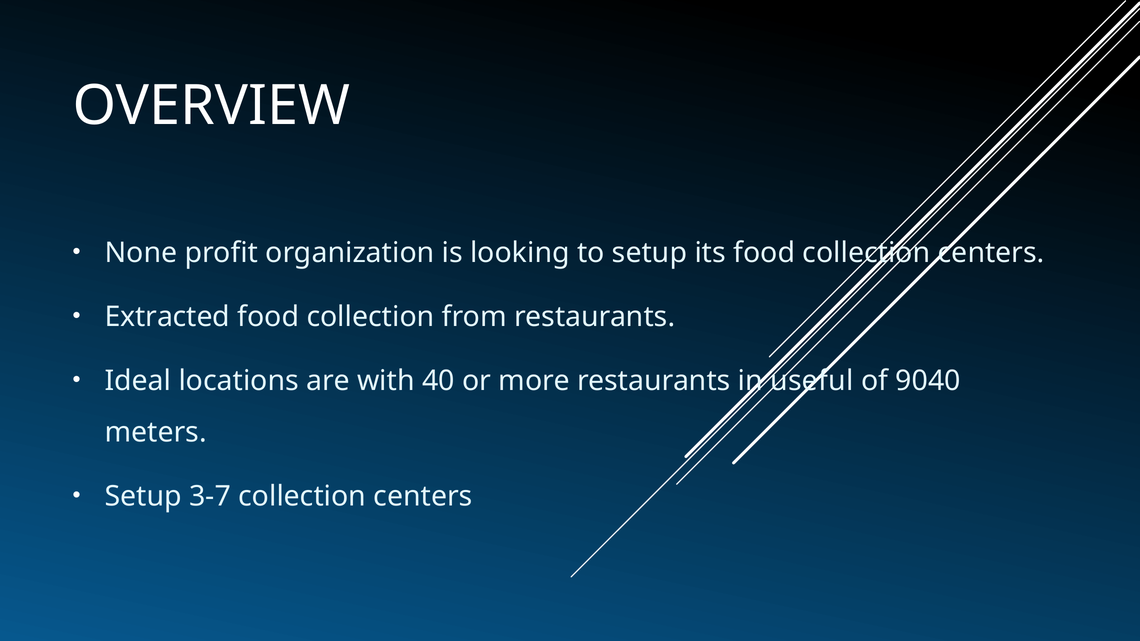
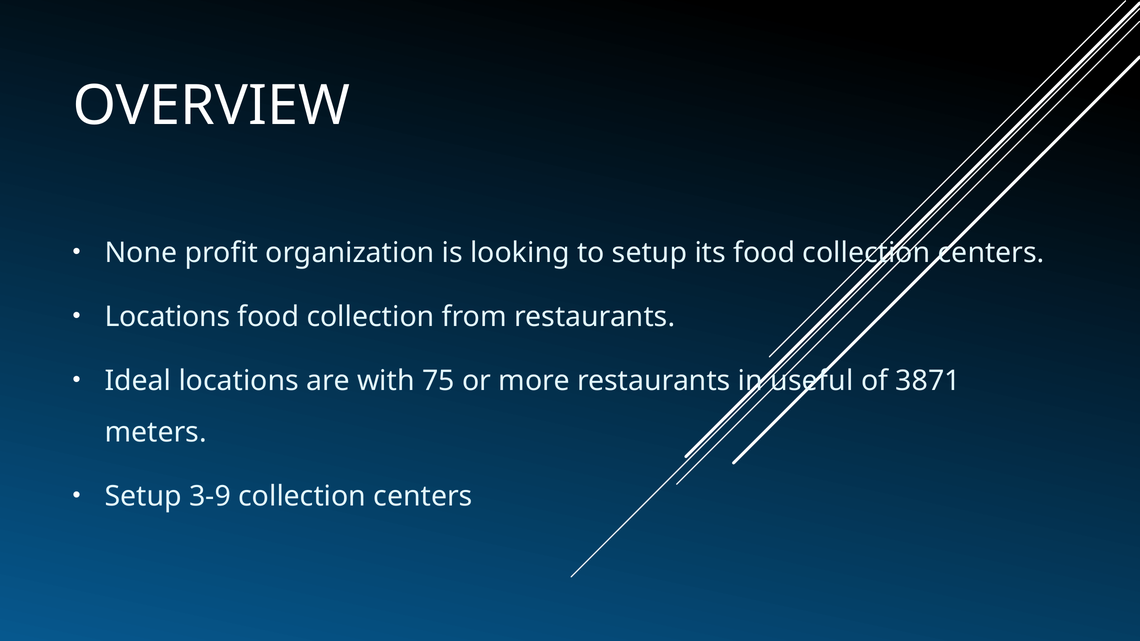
Extracted at (167, 317): Extracted -> Locations
40: 40 -> 75
9040: 9040 -> 3871
3-7: 3-7 -> 3-9
